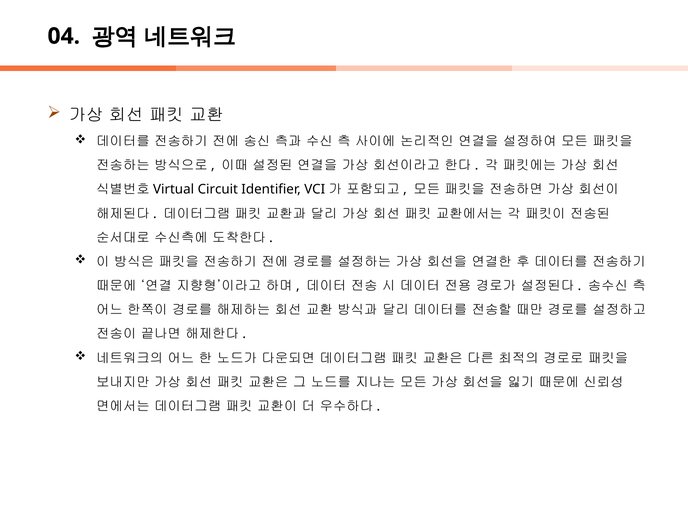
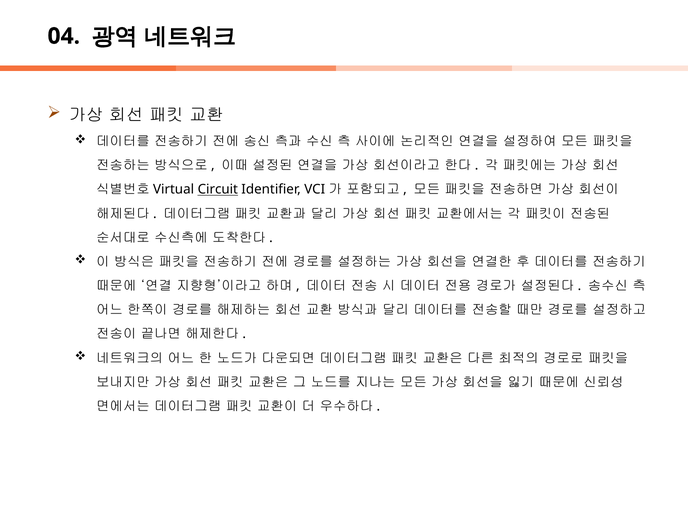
Circuit underline: none -> present
